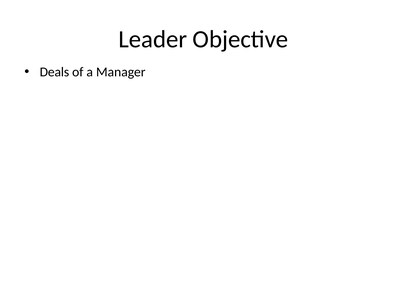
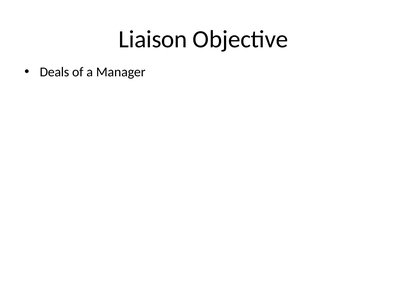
Leader: Leader -> Liaison
